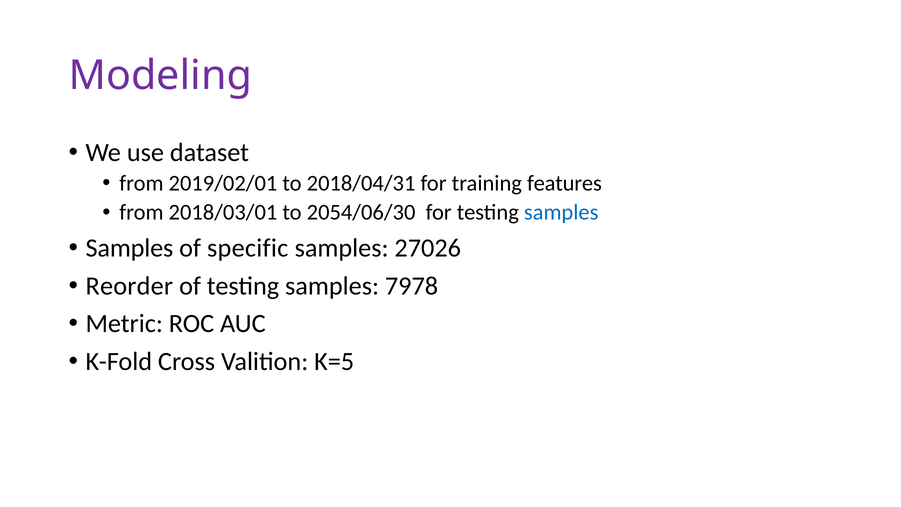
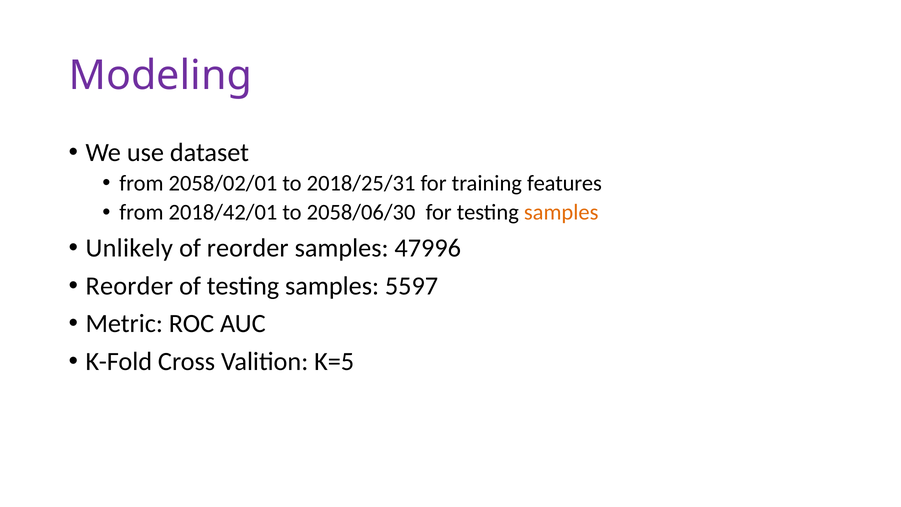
2019/02/01: 2019/02/01 -> 2058/02/01
2018/04/31: 2018/04/31 -> 2018/25/31
2018/03/01: 2018/03/01 -> 2018/42/01
2054/06/30: 2054/06/30 -> 2058/06/30
samples at (561, 212) colour: blue -> orange
Samples at (129, 248): Samples -> Unlikely
of specific: specific -> reorder
27026: 27026 -> 47996
7978: 7978 -> 5597
